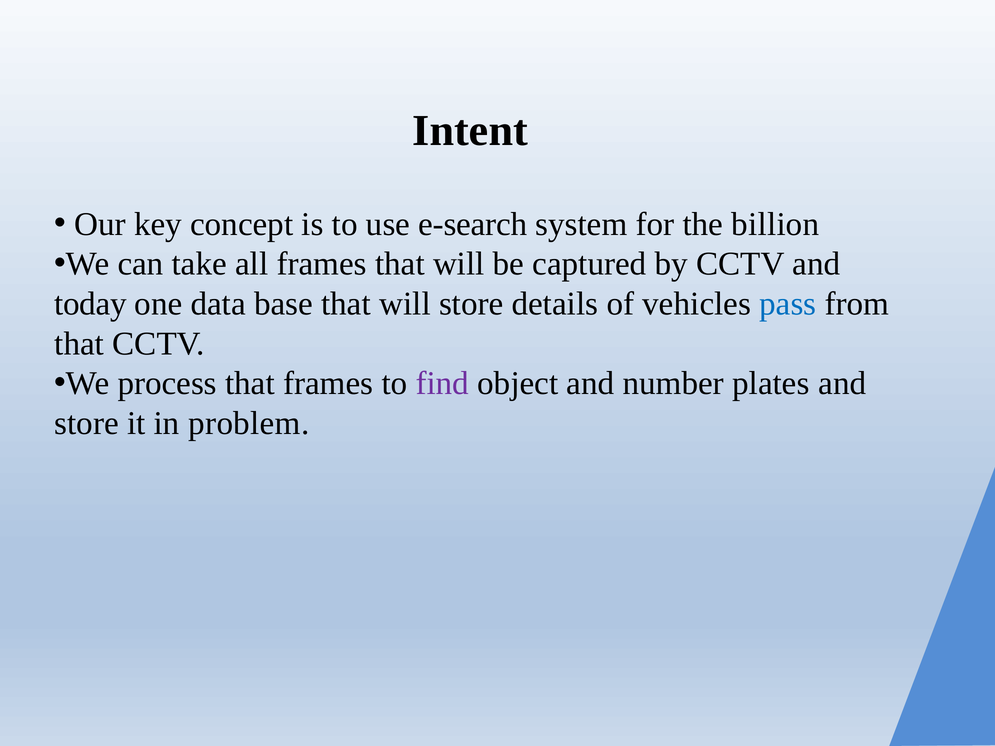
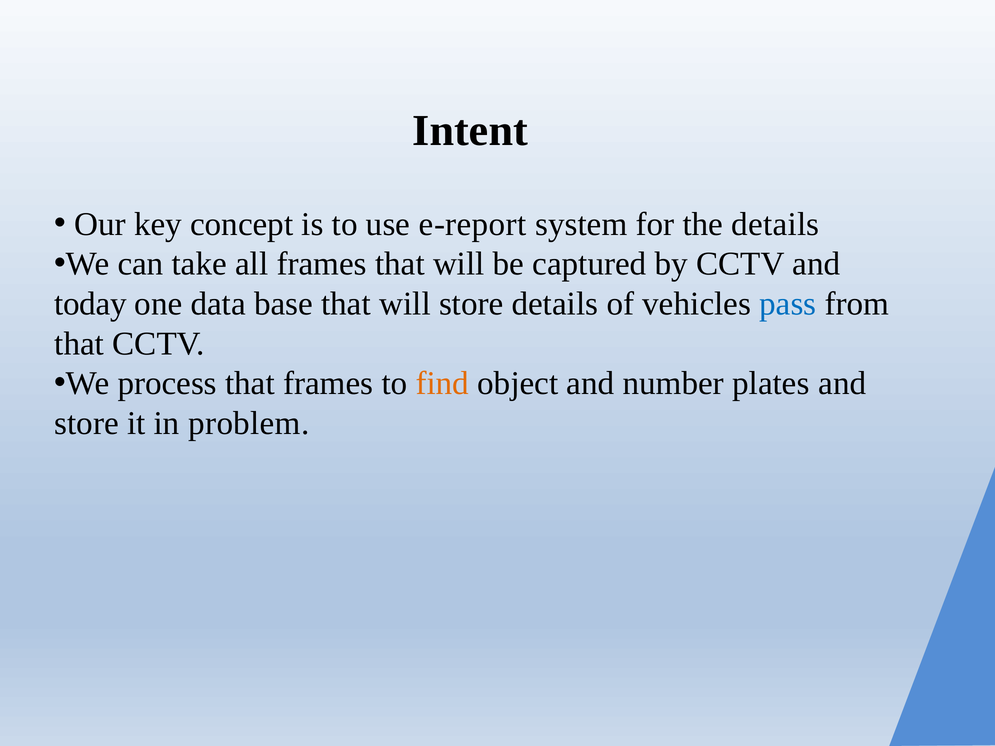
e-search: e-search -> e-report
the billion: billion -> details
find colour: purple -> orange
